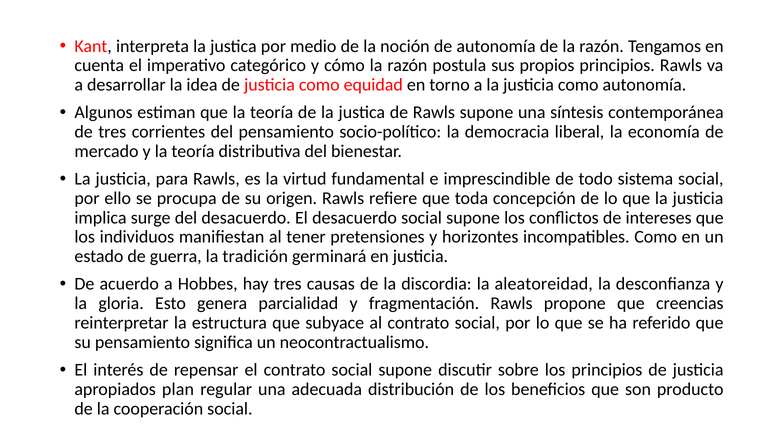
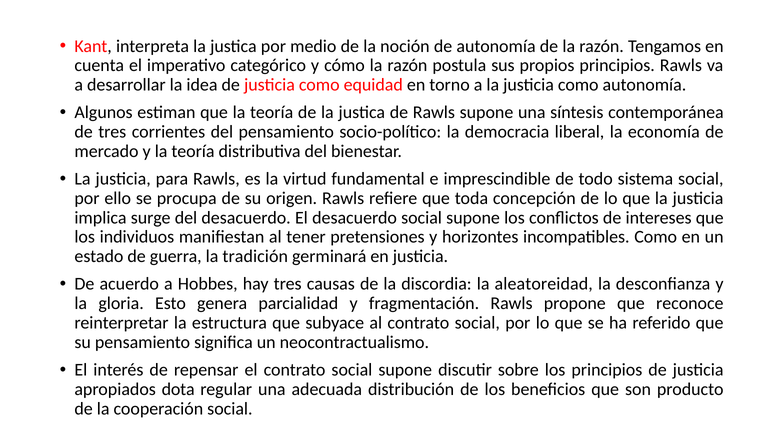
creencias: creencias -> reconoce
plan: plan -> dota
